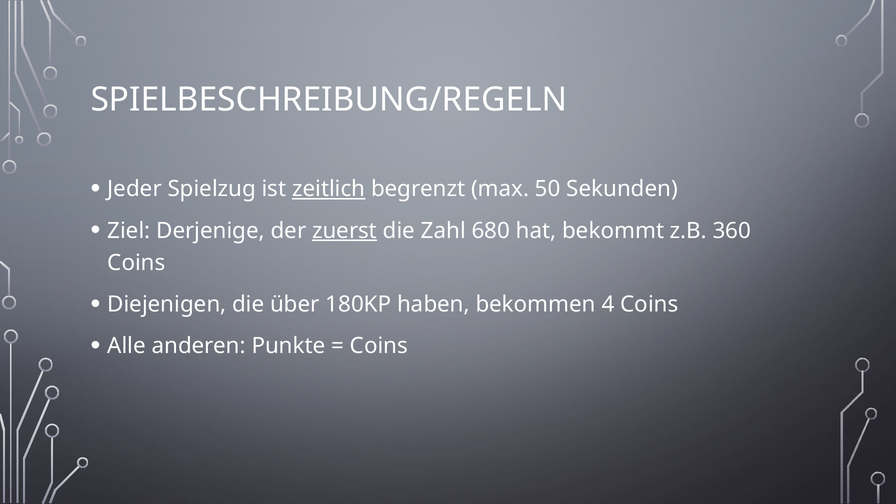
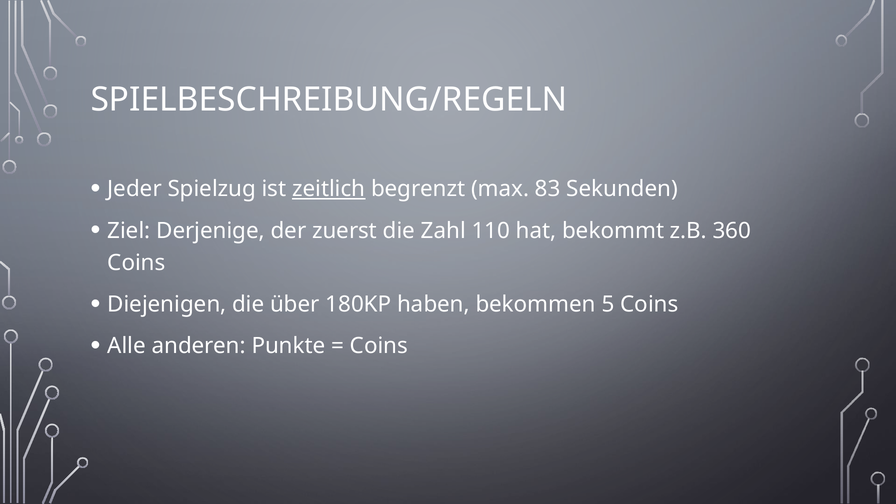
50: 50 -> 83
zuerst underline: present -> none
680: 680 -> 110
4: 4 -> 5
